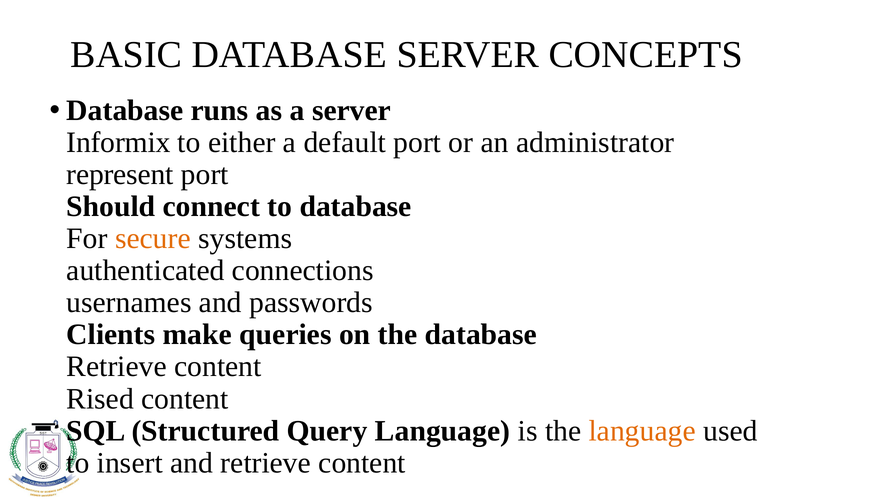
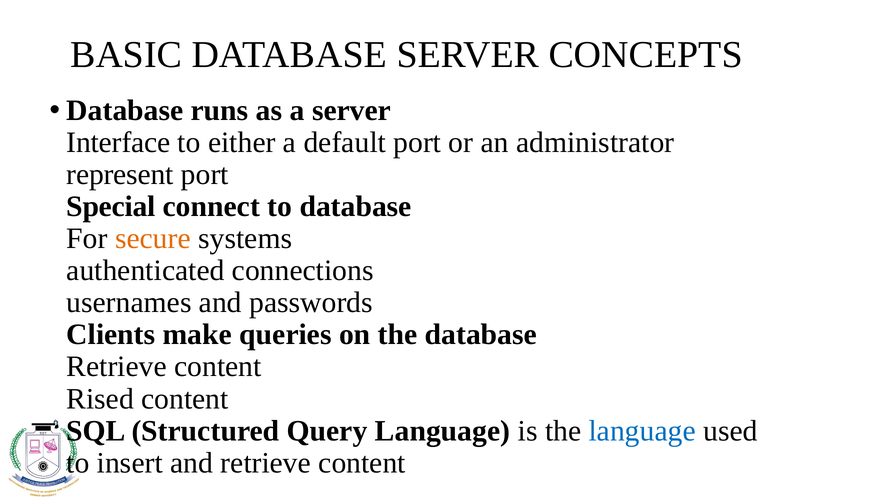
Informix: Informix -> Interface
Should: Should -> Special
language at (642, 431) colour: orange -> blue
